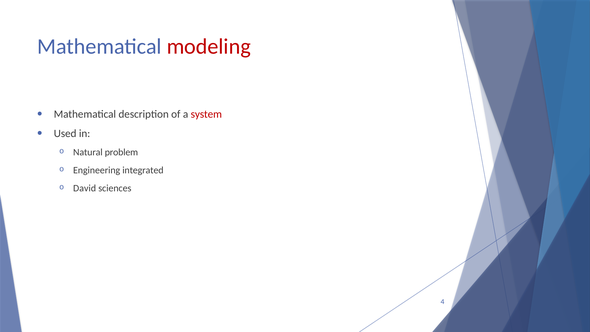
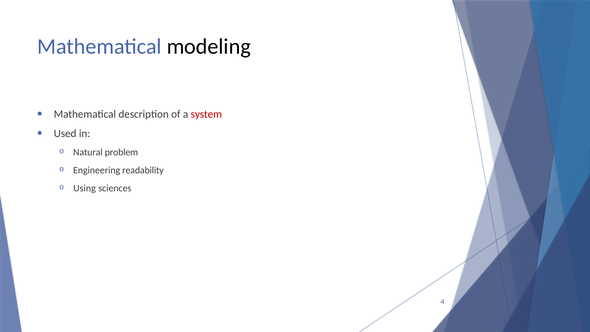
modeling colour: red -> black
integrated: integrated -> readability
David: David -> Using
